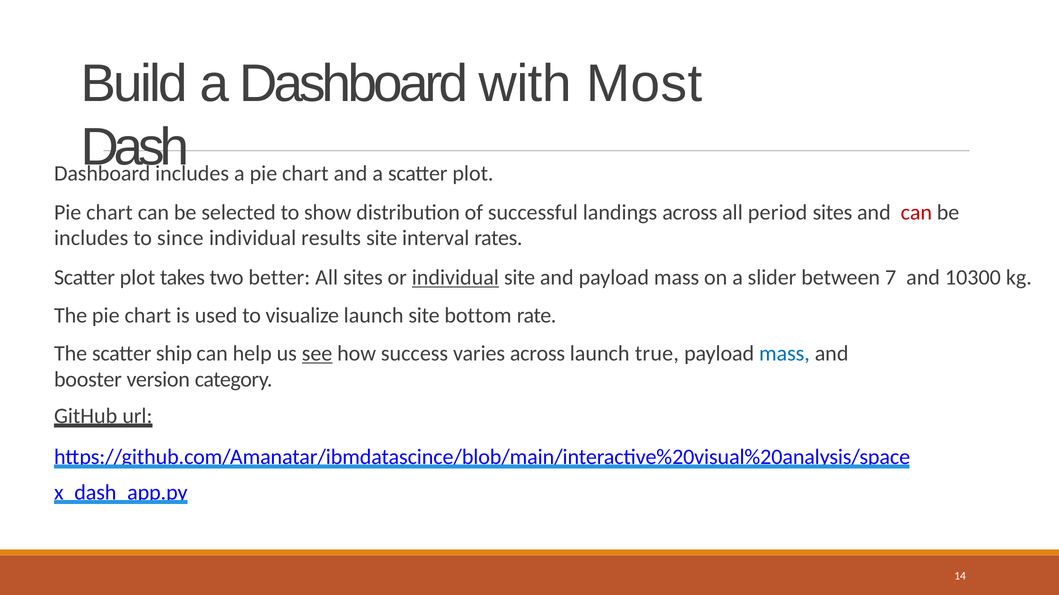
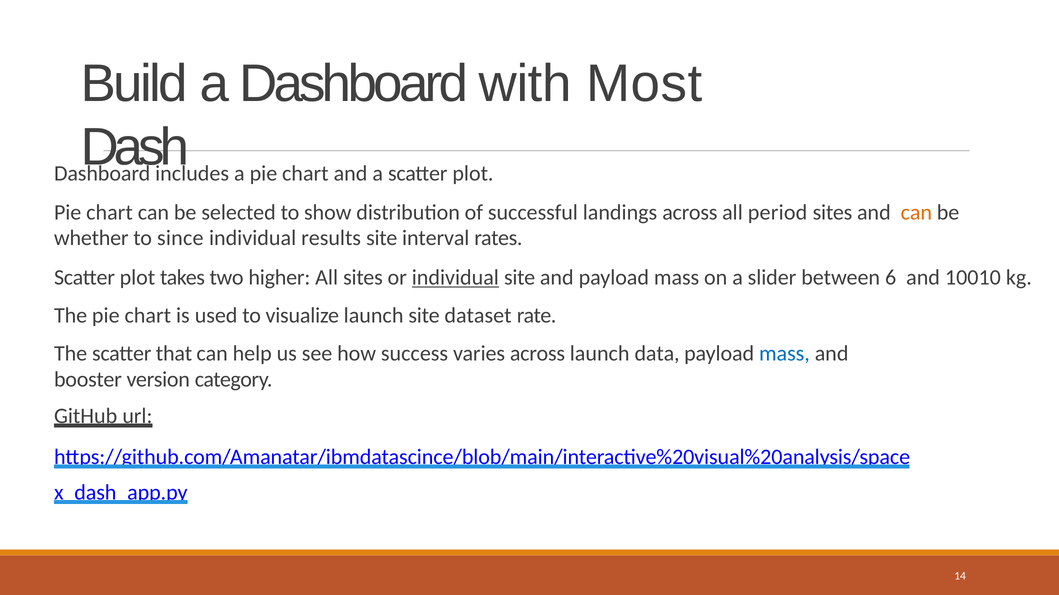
can at (916, 213) colour: red -> orange
includes at (91, 238): includes -> whether
better: better -> higher
7: 7 -> 6
10300: 10300 -> 10010
bottom: bottom -> dataset
ship: ship -> that
see underline: present -> none
true: true -> data
